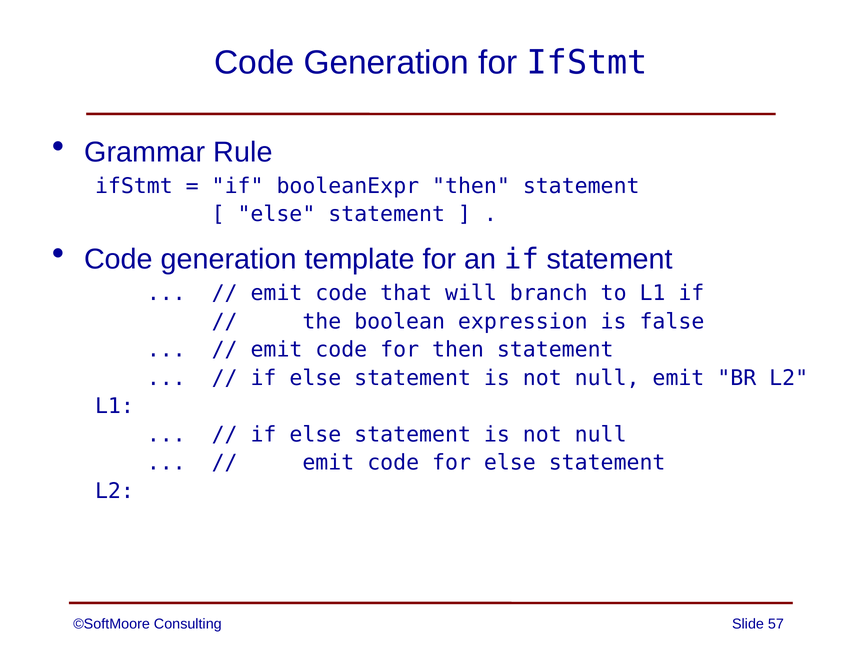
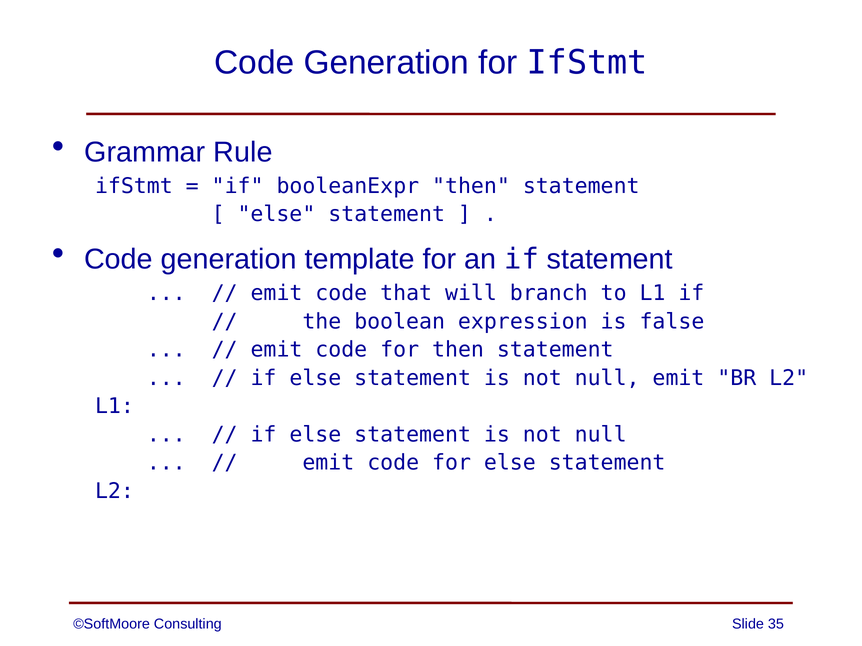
57: 57 -> 35
